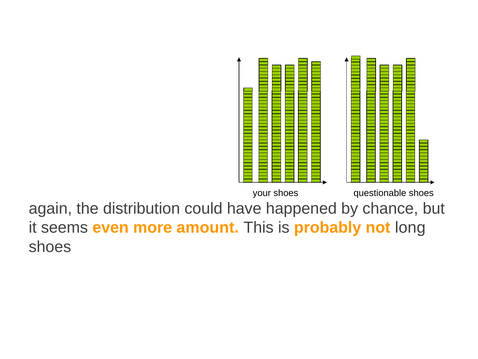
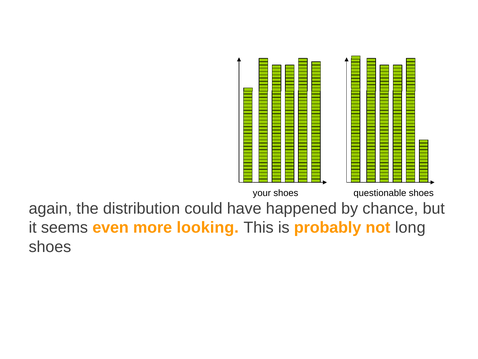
amount: amount -> looking
